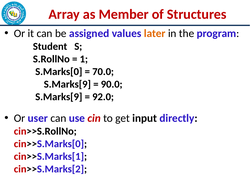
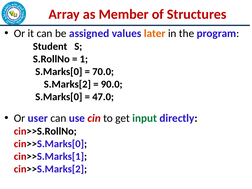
S.Marks[9 at (67, 84): S.Marks[9 -> S.Marks[2
S.Marks[9 at (59, 97): S.Marks[9 -> S.Marks[0
92.0: 92.0 -> 47.0
input colour: black -> green
